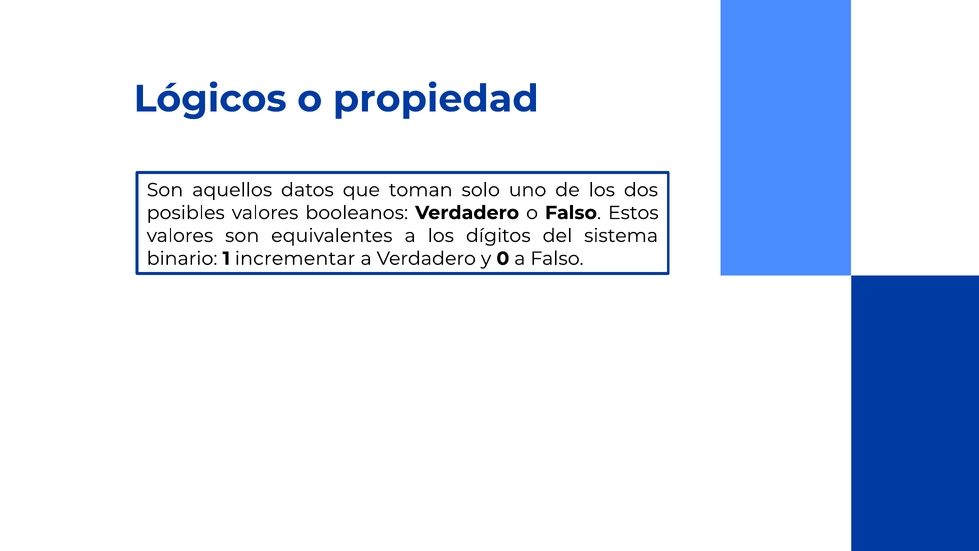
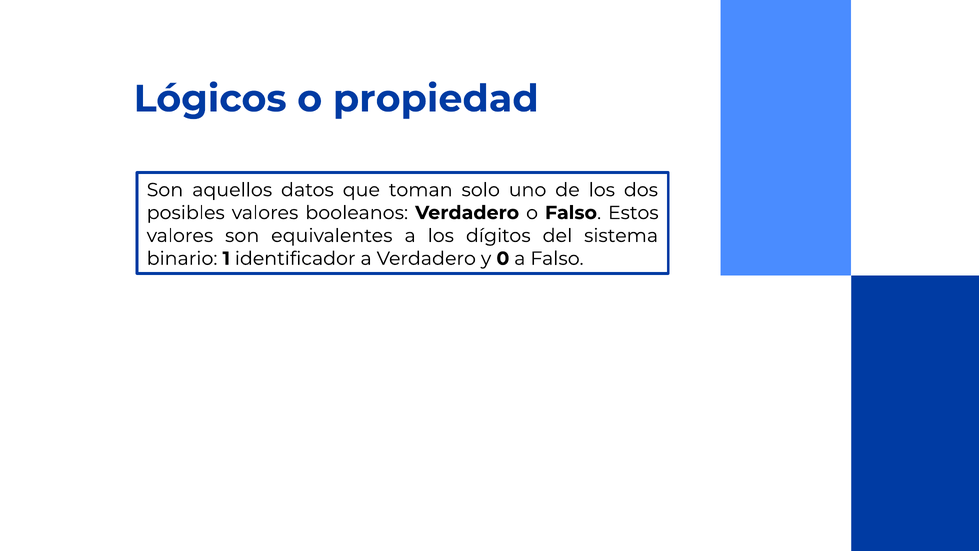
incrementar: incrementar -> identificador
